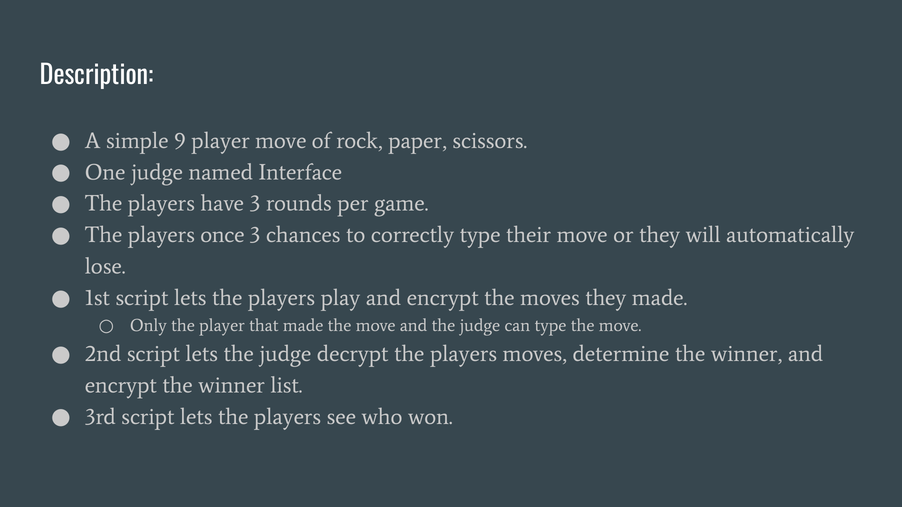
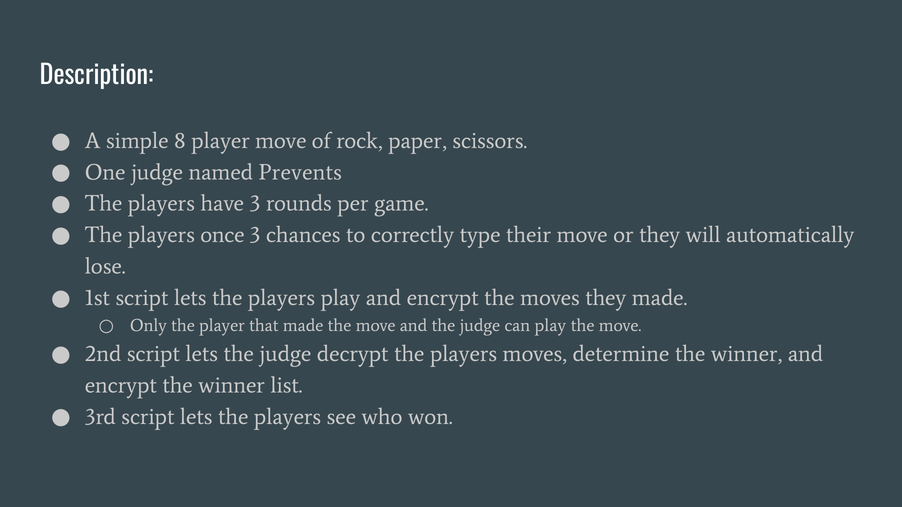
9: 9 -> 8
Interface: Interface -> Prevents
can type: type -> play
